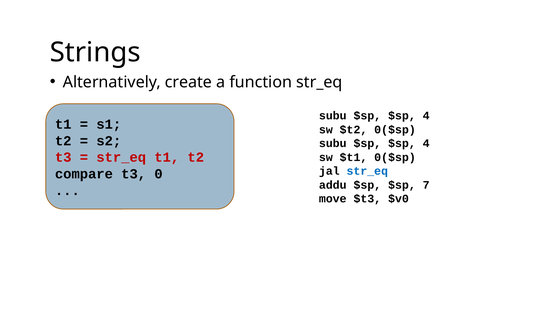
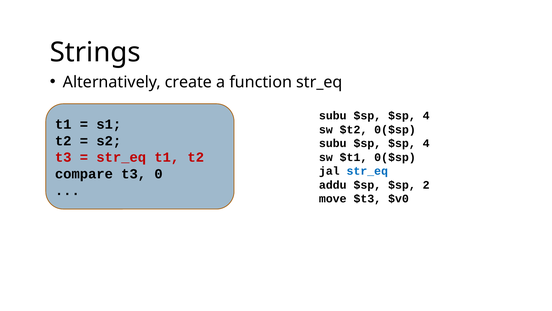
7: 7 -> 2
